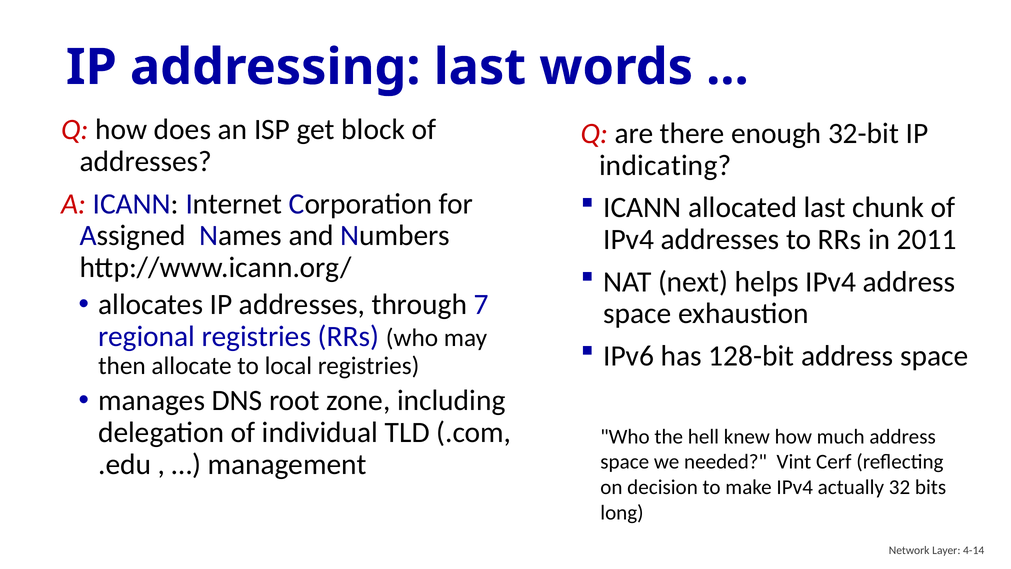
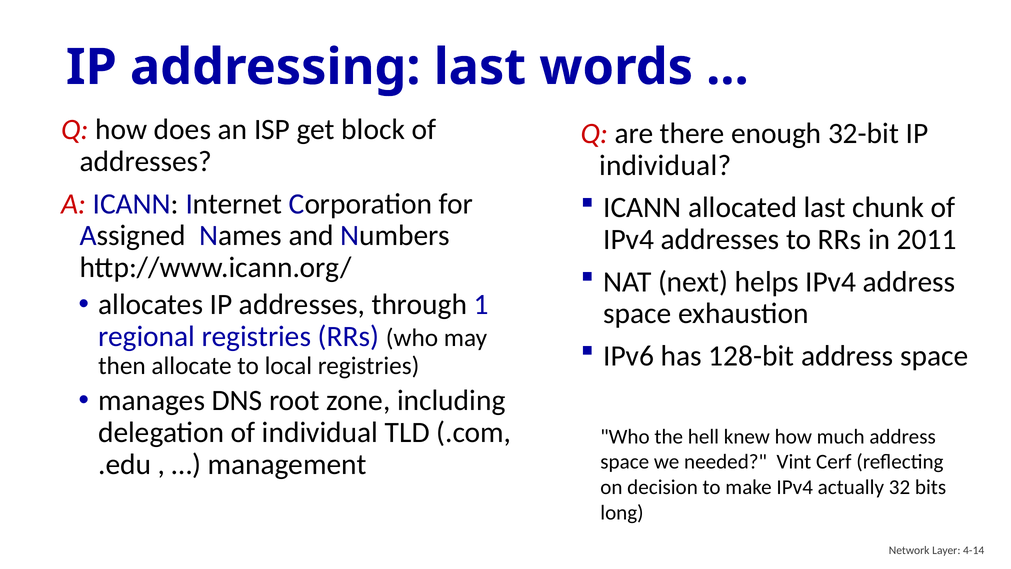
indicating at (665, 165): indicating -> individual
7: 7 -> 1
